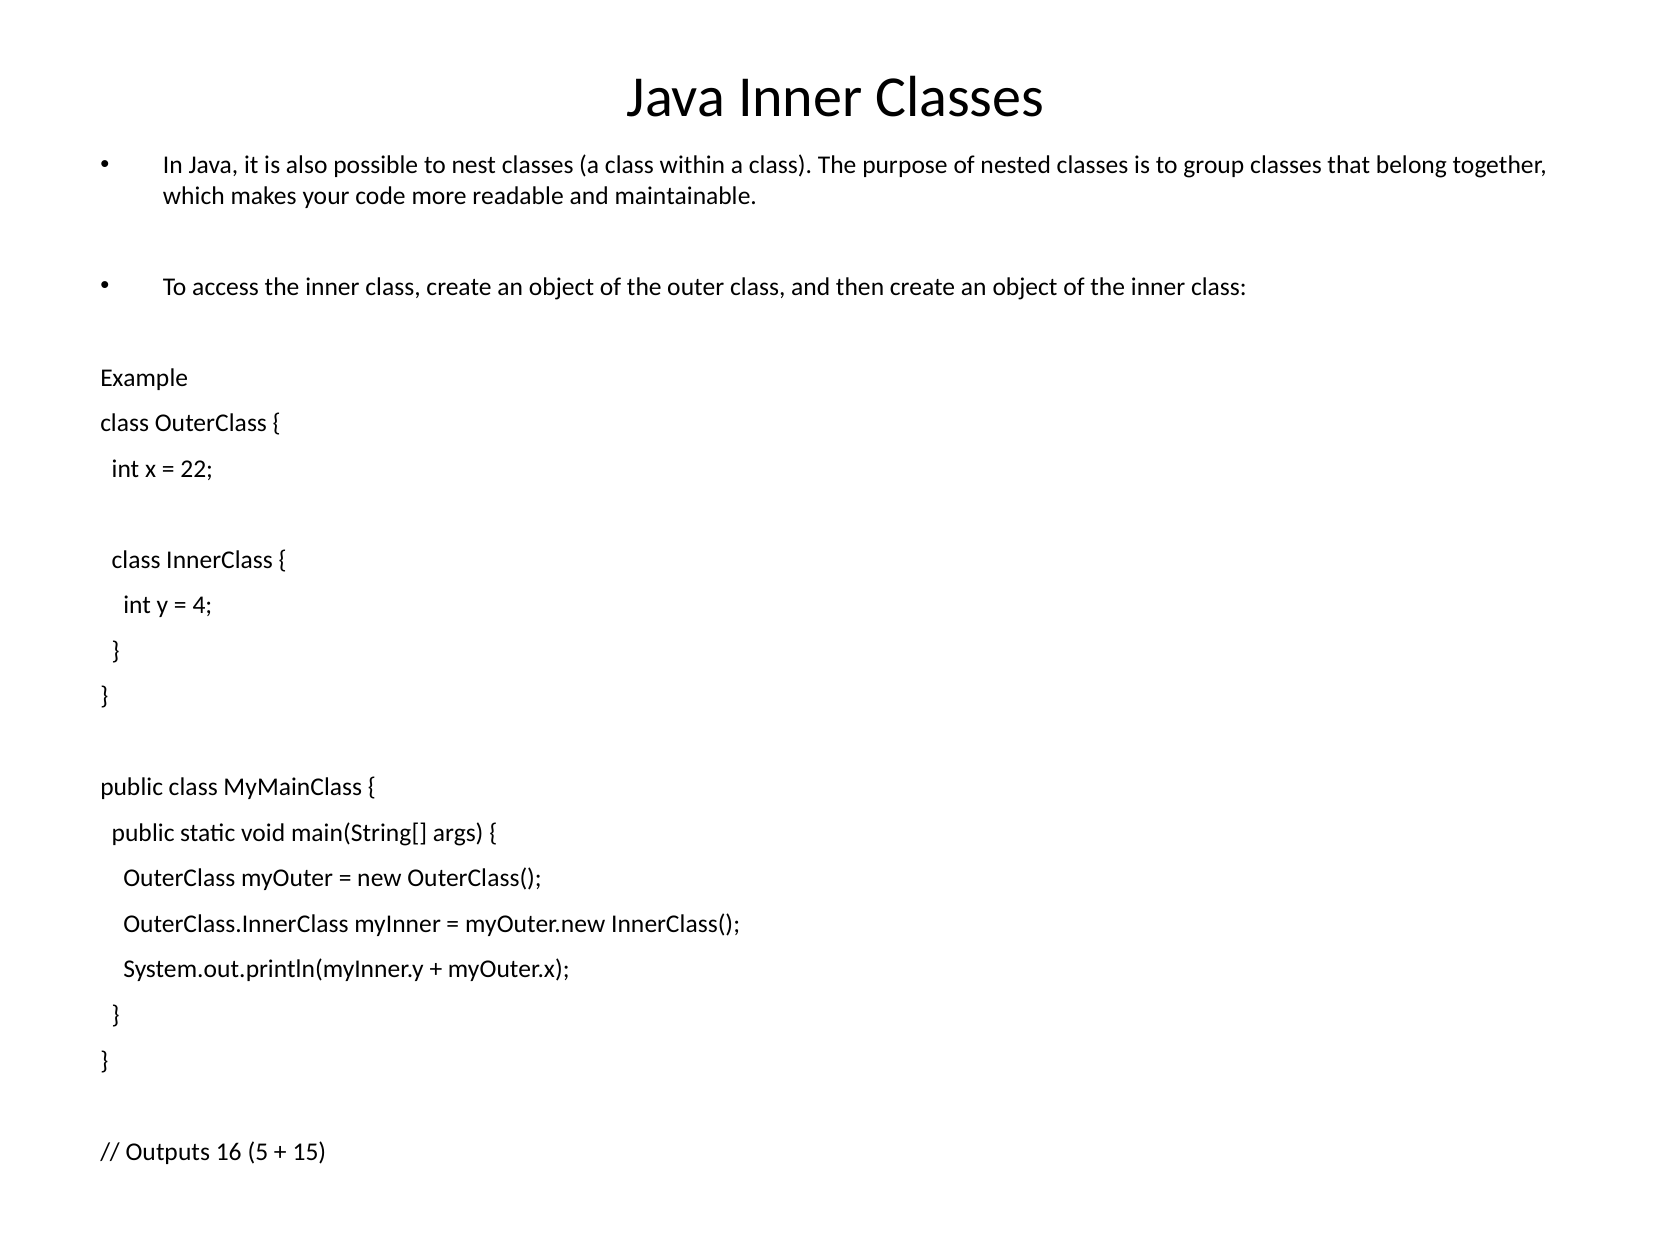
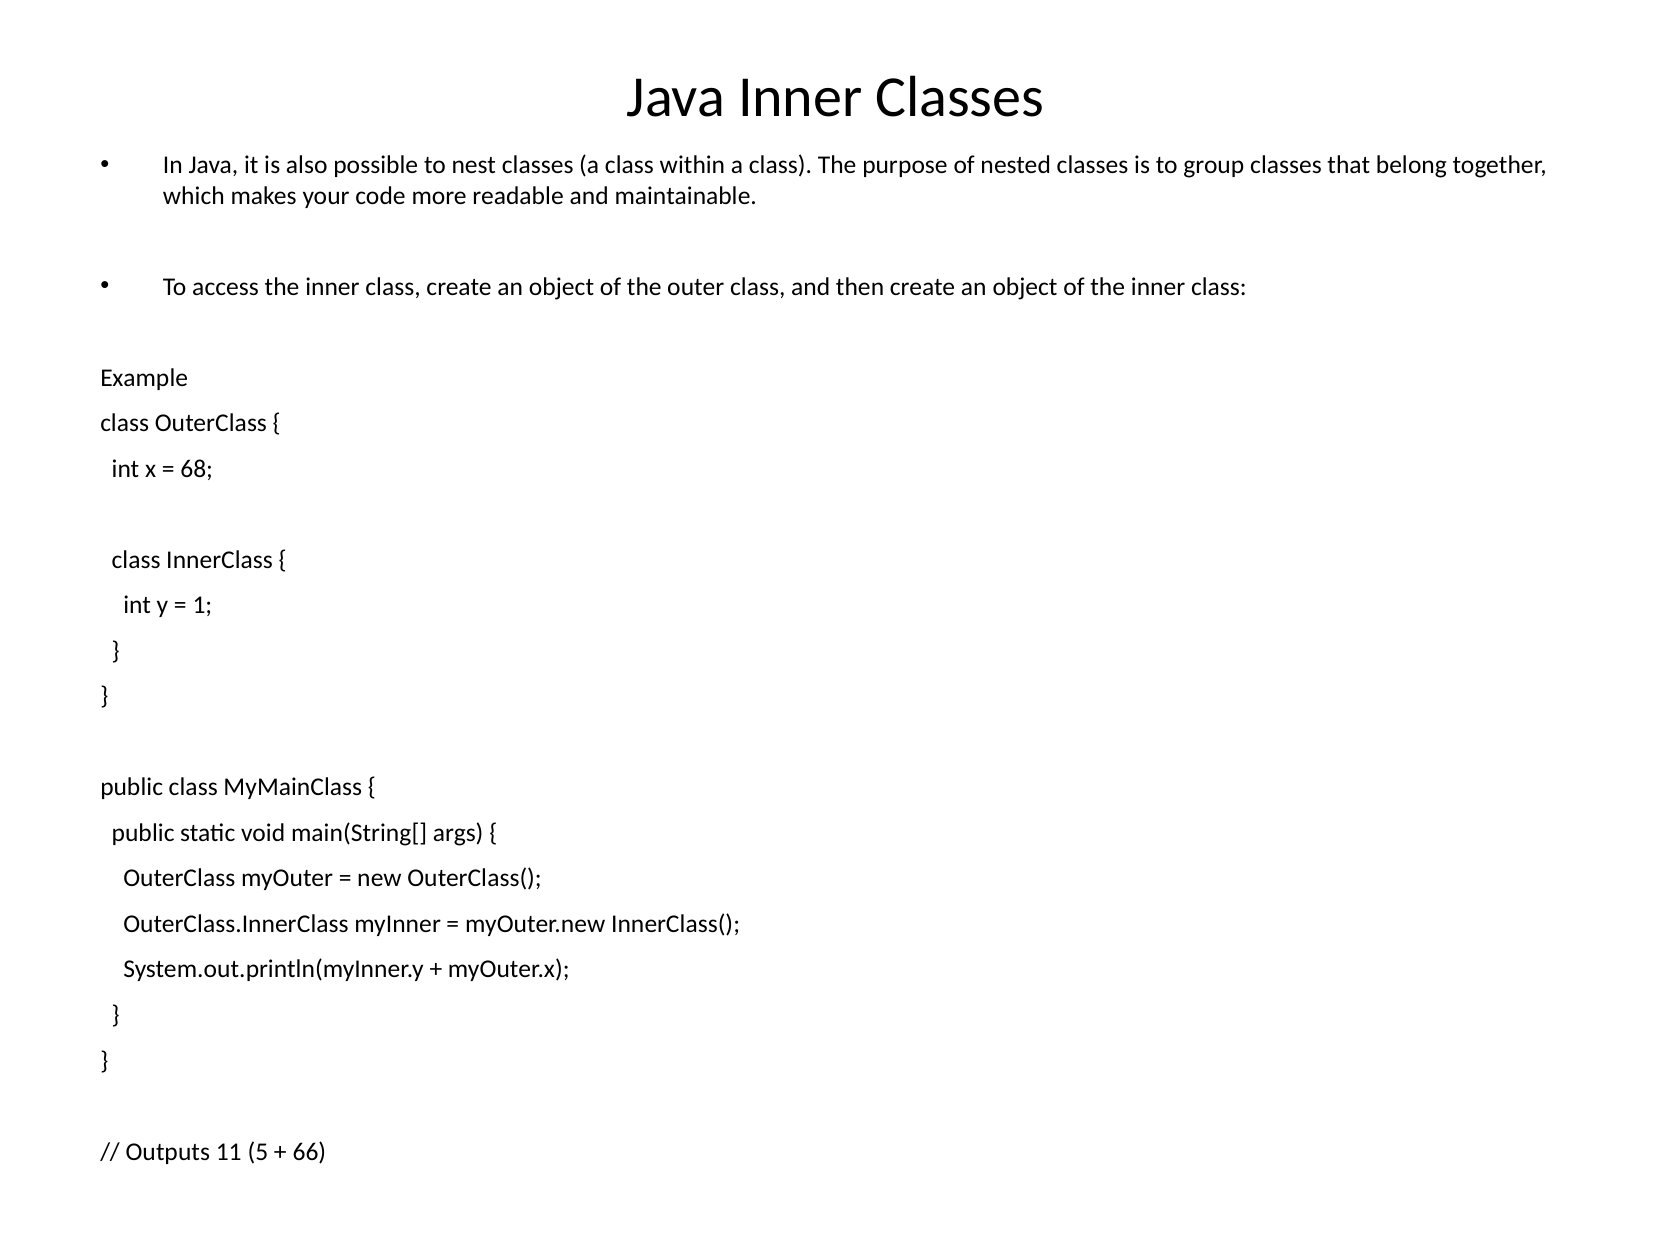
22: 22 -> 68
4: 4 -> 1
16: 16 -> 11
15: 15 -> 66
